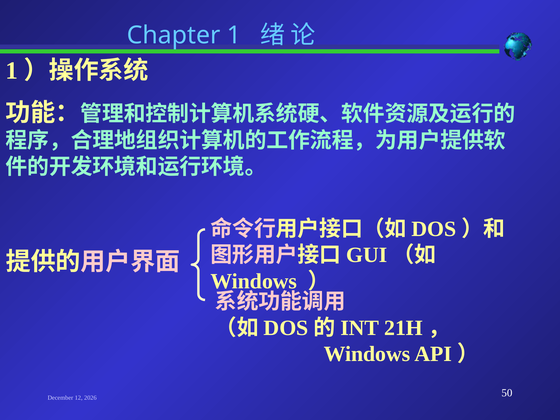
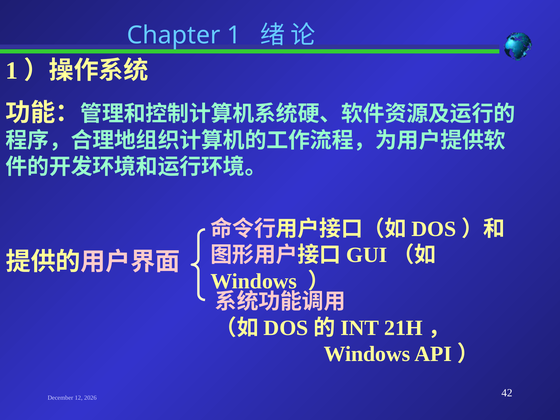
50: 50 -> 42
